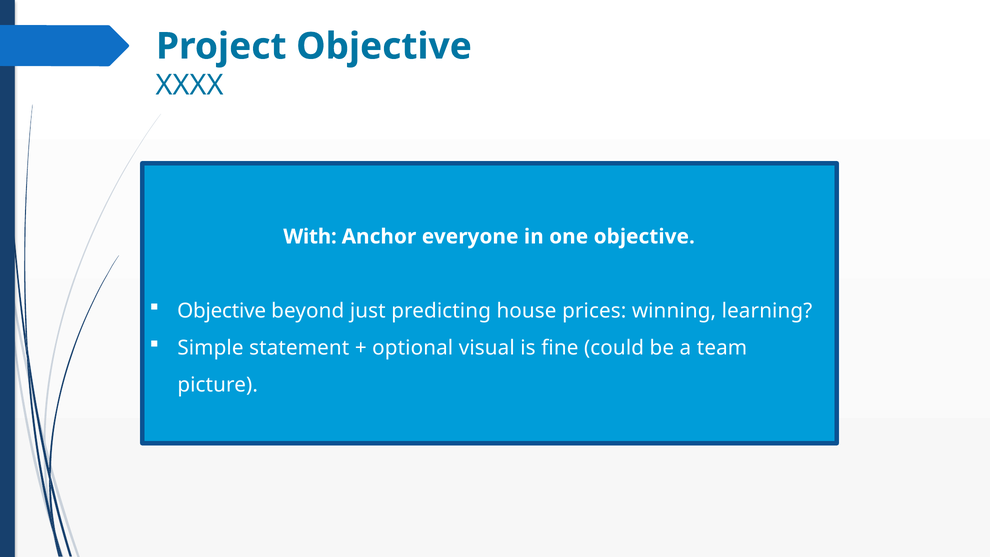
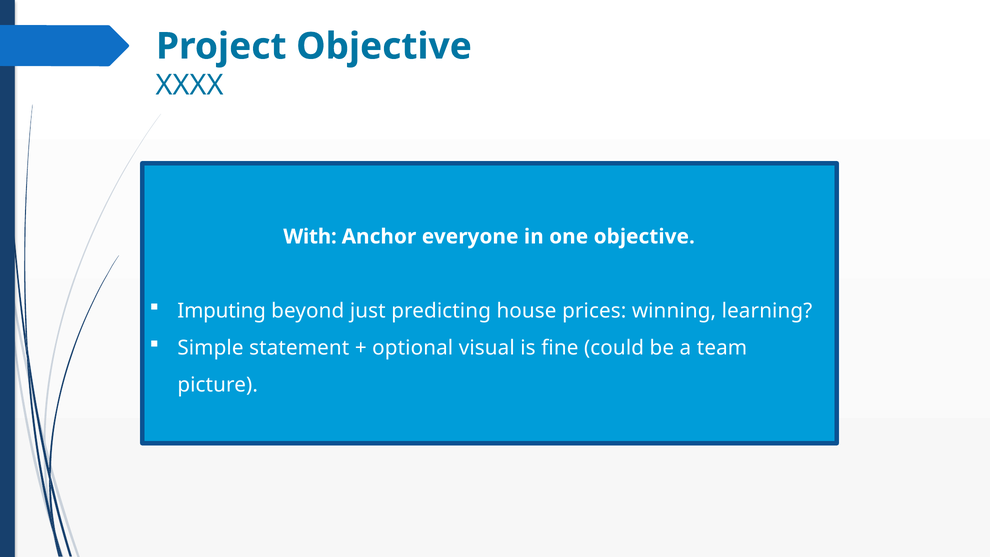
Objective at (222, 311): Objective -> Imputing
